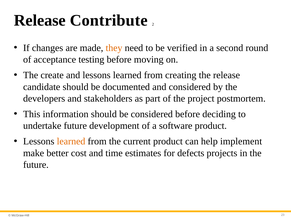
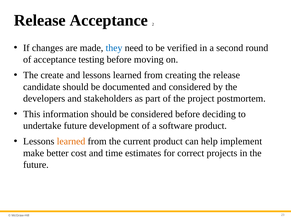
Release Contribute: Contribute -> Acceptance
they colour: orange -> blue
defects: defects -> correct
